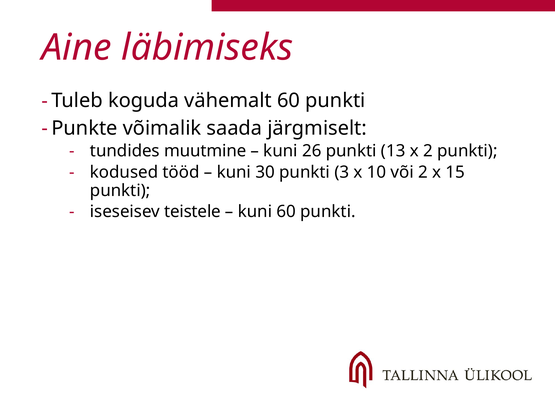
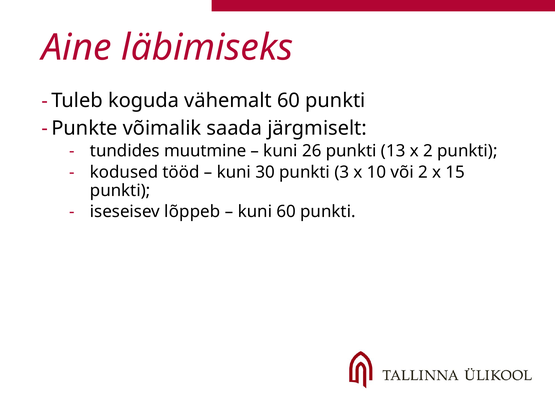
teistele: teistele -> lõppeb
